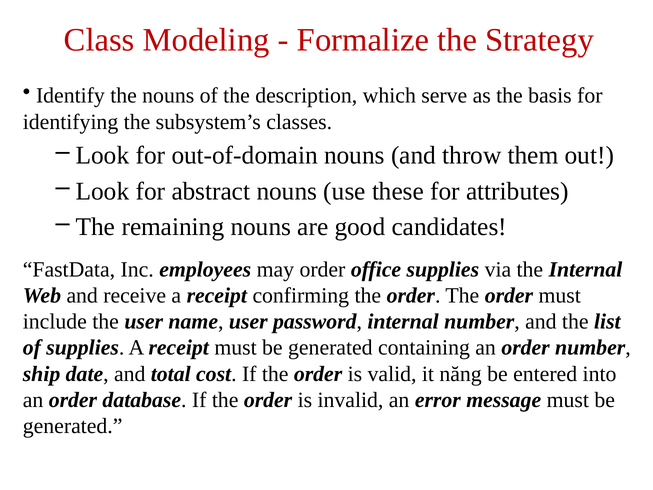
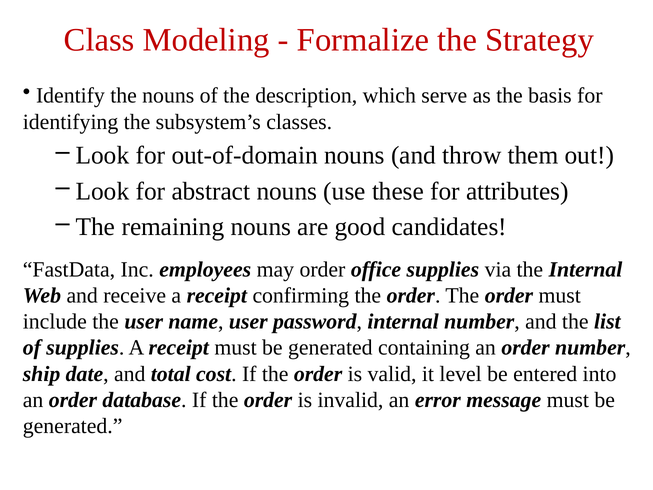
năng: năng -> level
